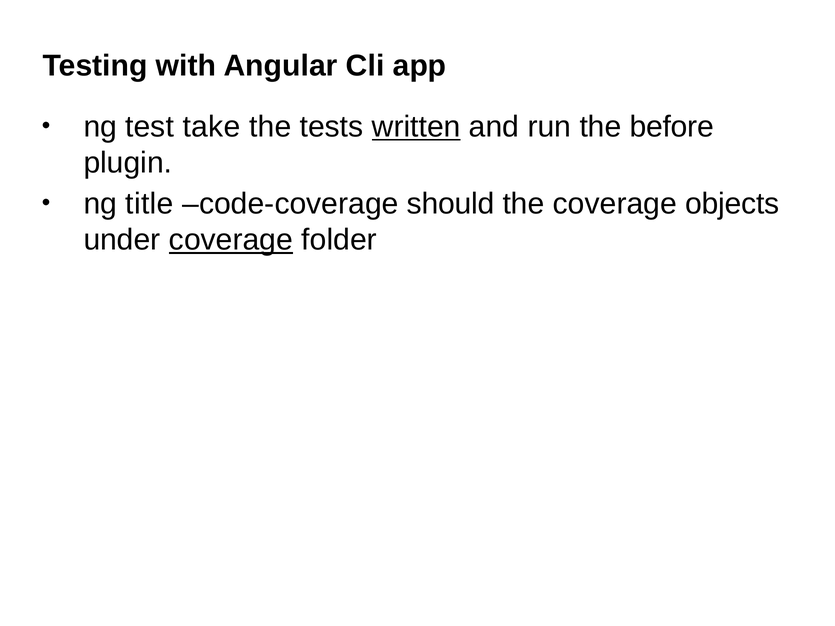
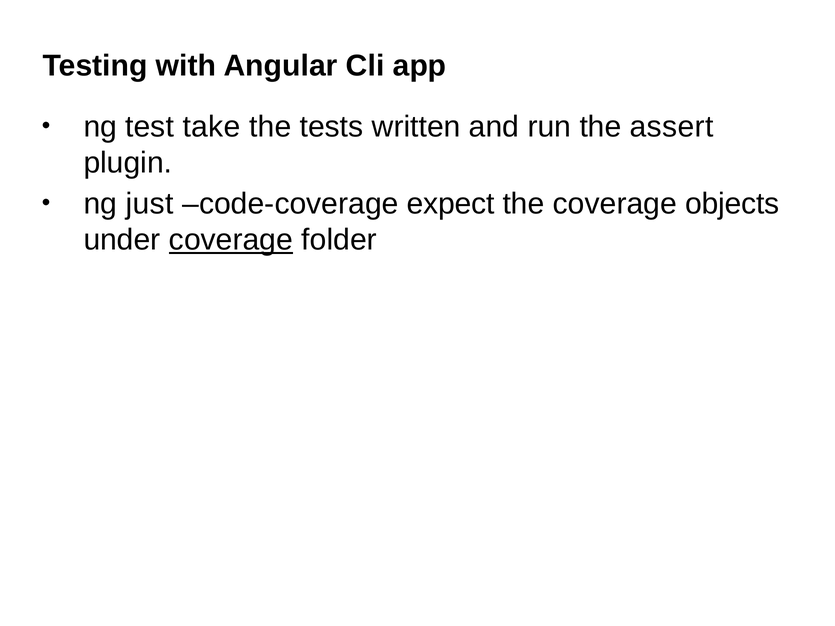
written underline: present -> none
before: before -> assert
title: title -> just
should: should -> expect
